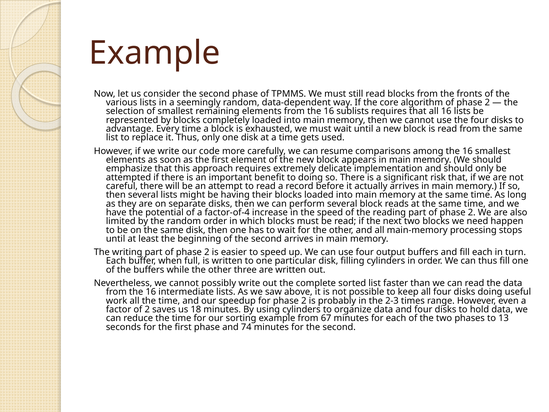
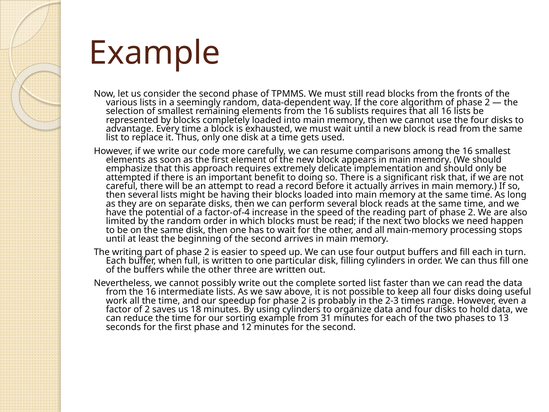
67: 67 -> 31
74: 74 -> 12
